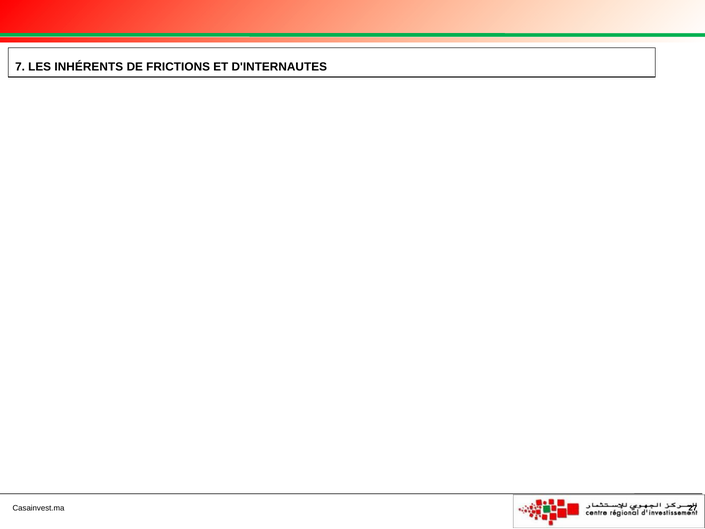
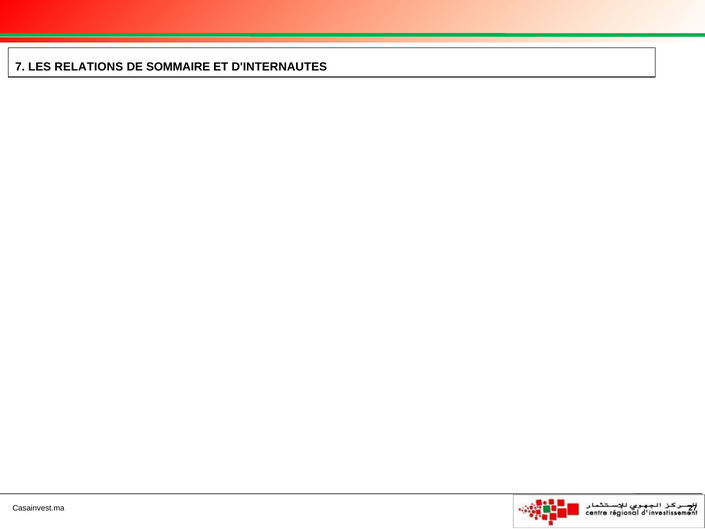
INHÉRENTS: INHÉRENTS -> RELATIONS
FRICTIONS: FRICTIONS -> SOMMAIRE
